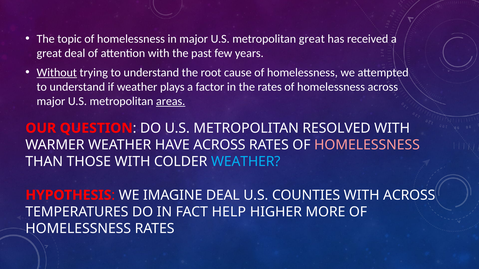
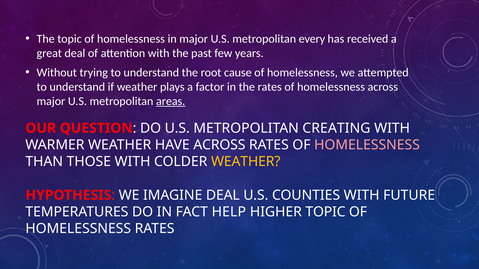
metropolitan great: great -> every
Without underline: present -> none
RESOLVED: RESOLVED -> CREATING
WEATHER at (246, 162) colour: light blue -> yellow
WITH ACROSS: ACROSS -> FUTURE
HIGHER MORE: MORE -> TOPIC
